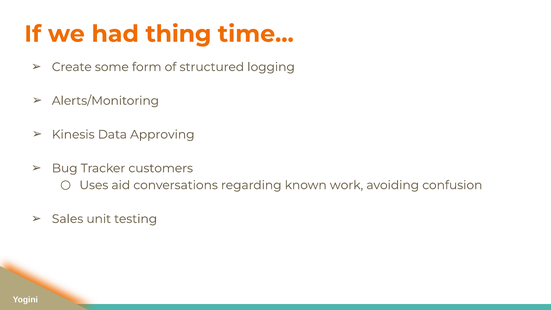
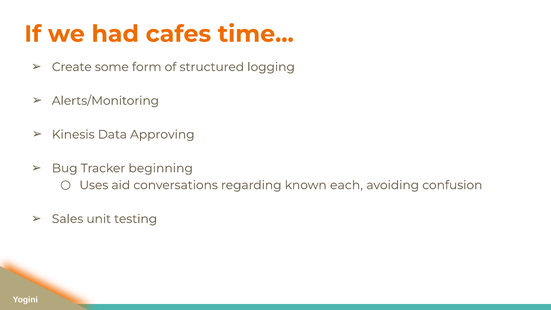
thing: thing -> cafes
customers: customers -> beginning
work: work -> each
